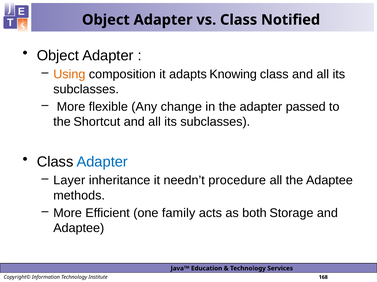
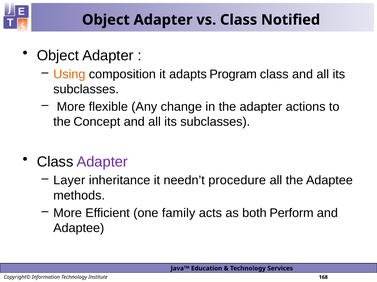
Knowing: Knowing -> Program
passed: passed -> actions
Shortcut: Shortcut -> Concept
Adapter at (102, 162) colour: blue -> purple
Storage: Storage -> Perform
